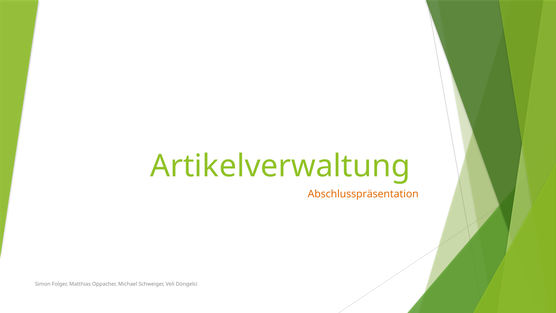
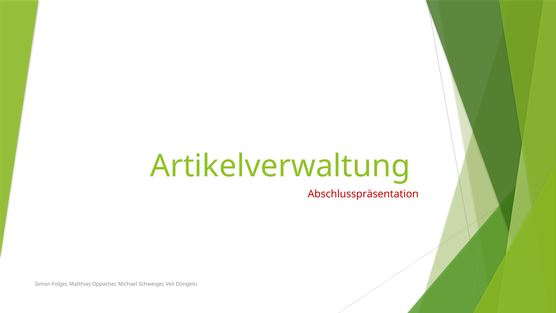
Abschlusspräsentation colour: orange -> red
